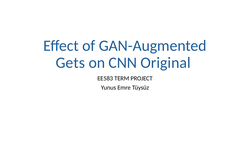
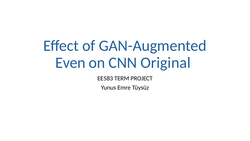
Gets: Gets -> Even
